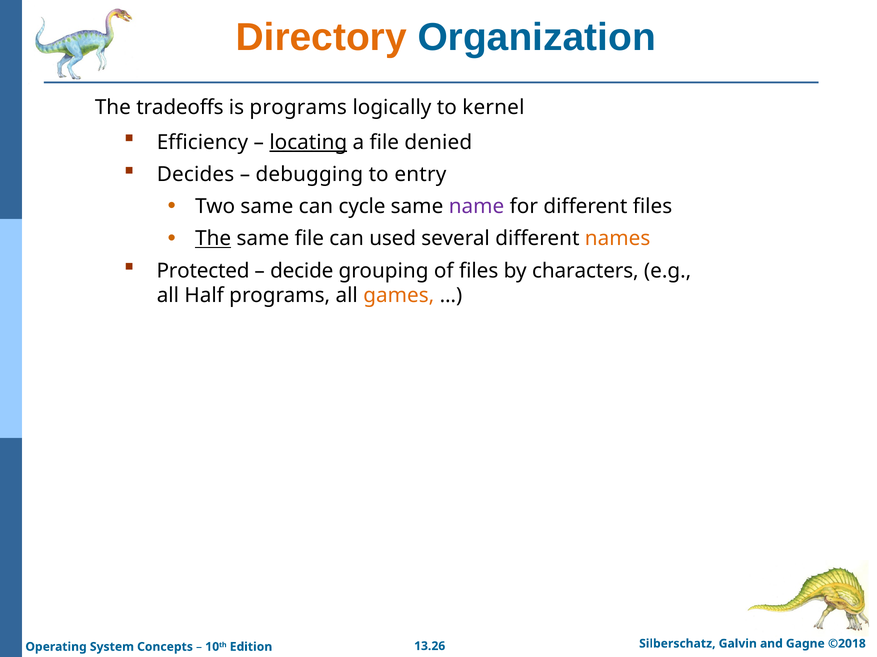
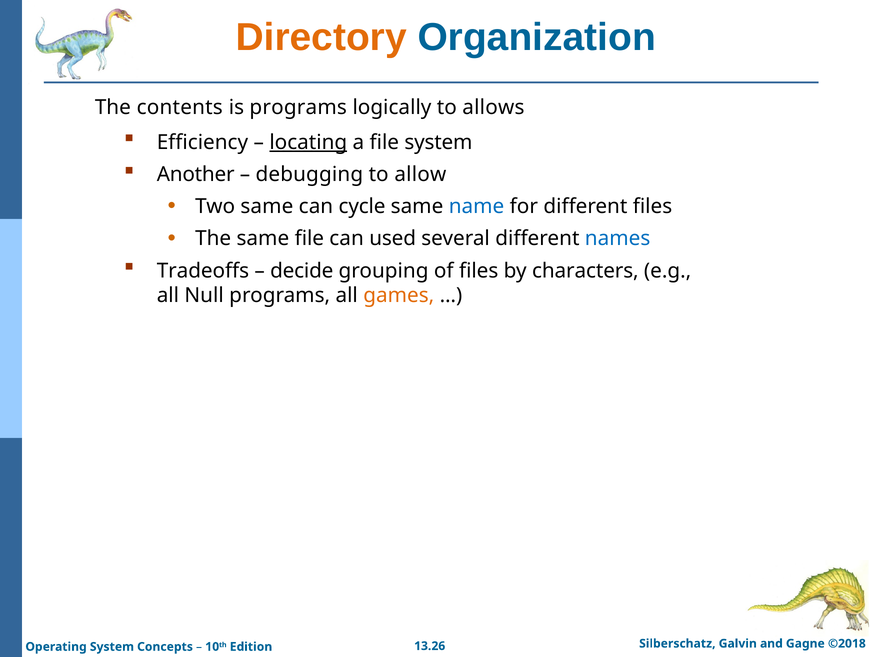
tradeoffs: tradeoffs -> contents
kernel: kernel -> allows
file denied: denied -> system
Decides: Decides -> Another
entry: entry -> allow
name colour: purple -> blue
The at (213, 239) underline: present -> none
names colour: orange -> blue
Protected: Protected -> Tradeoffs
Half: Half -> Null
